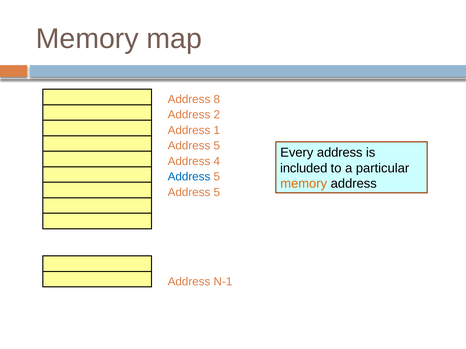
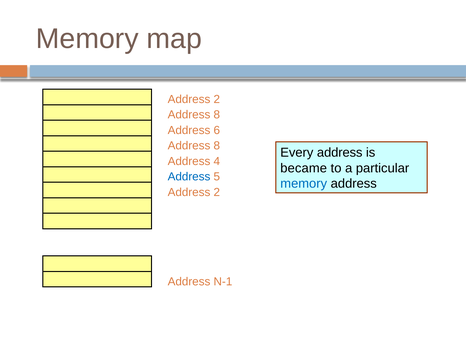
8 at (217, 99): 8 -> 2
2 at (217, 115): 2 -> 8
1: 1 -> 6
5 at (217, 146): 5 -> 8
included: included -> became
memory at (304, 184) colour: orange -> blue
5 at (217, 193): 5 -> 2
